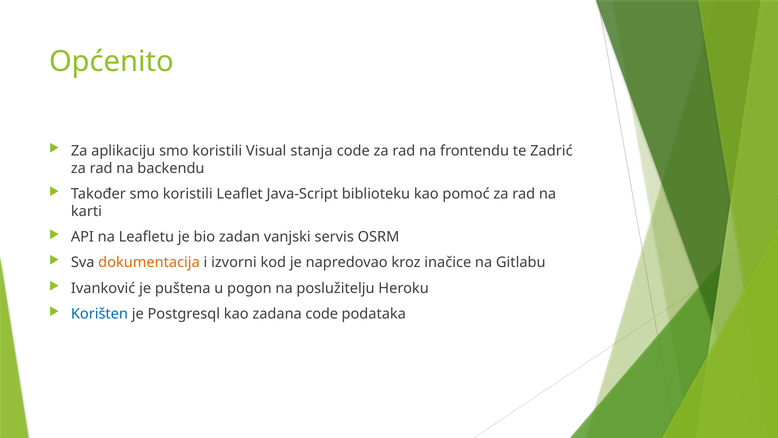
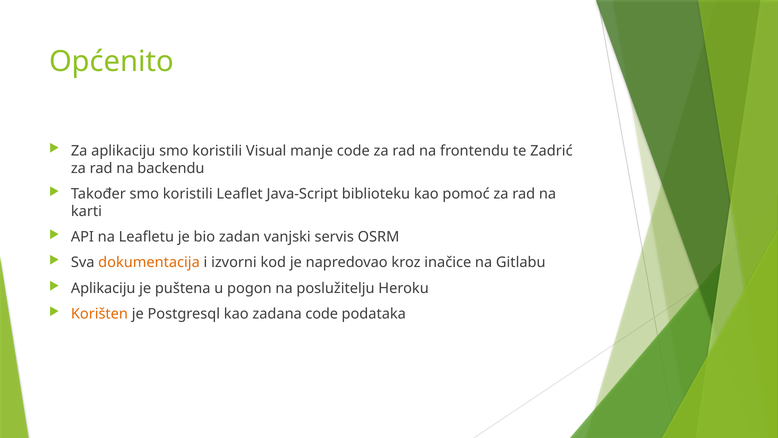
stanja: stanja -> manje
Ivanković at (103, 288): Ivanković -> Aplikaciju
Korišten colour: blue -> orange
